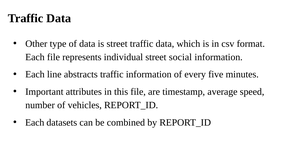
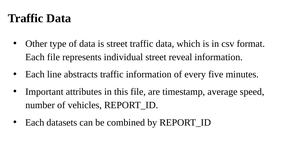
social: social -> reveal
